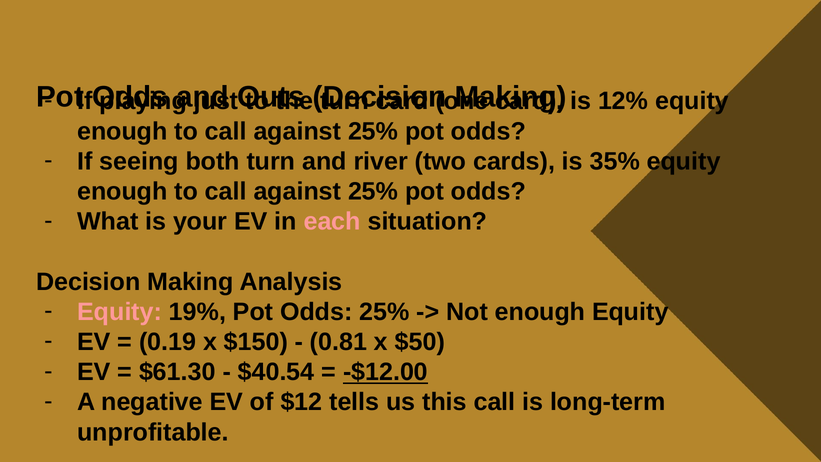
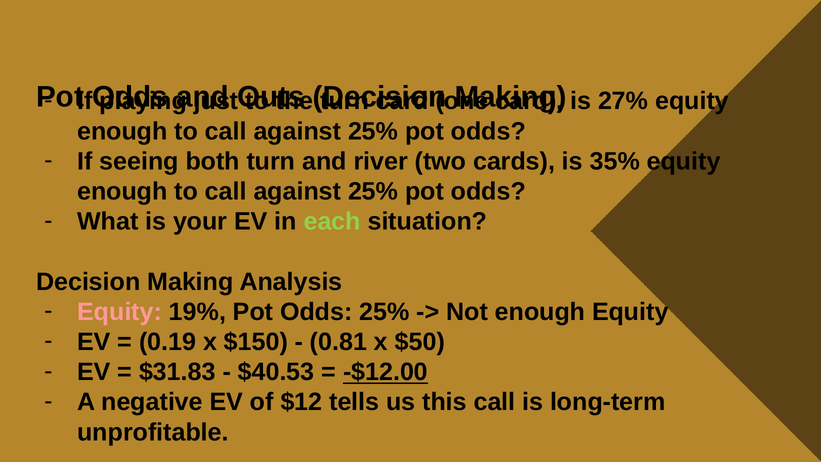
12%: 12% -> 27%
each colour: pink -> light green
$61.30: $61.30 -> $31.83
$40.54: $40.54 -> $40.53
